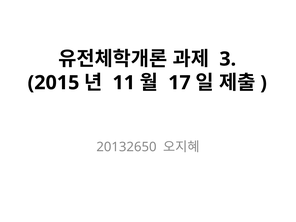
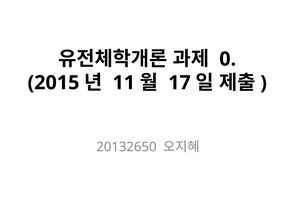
3: 3 -> 0
